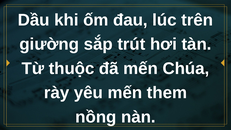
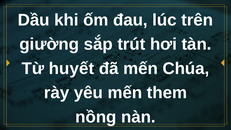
thuộc: thuộc -> huyết
